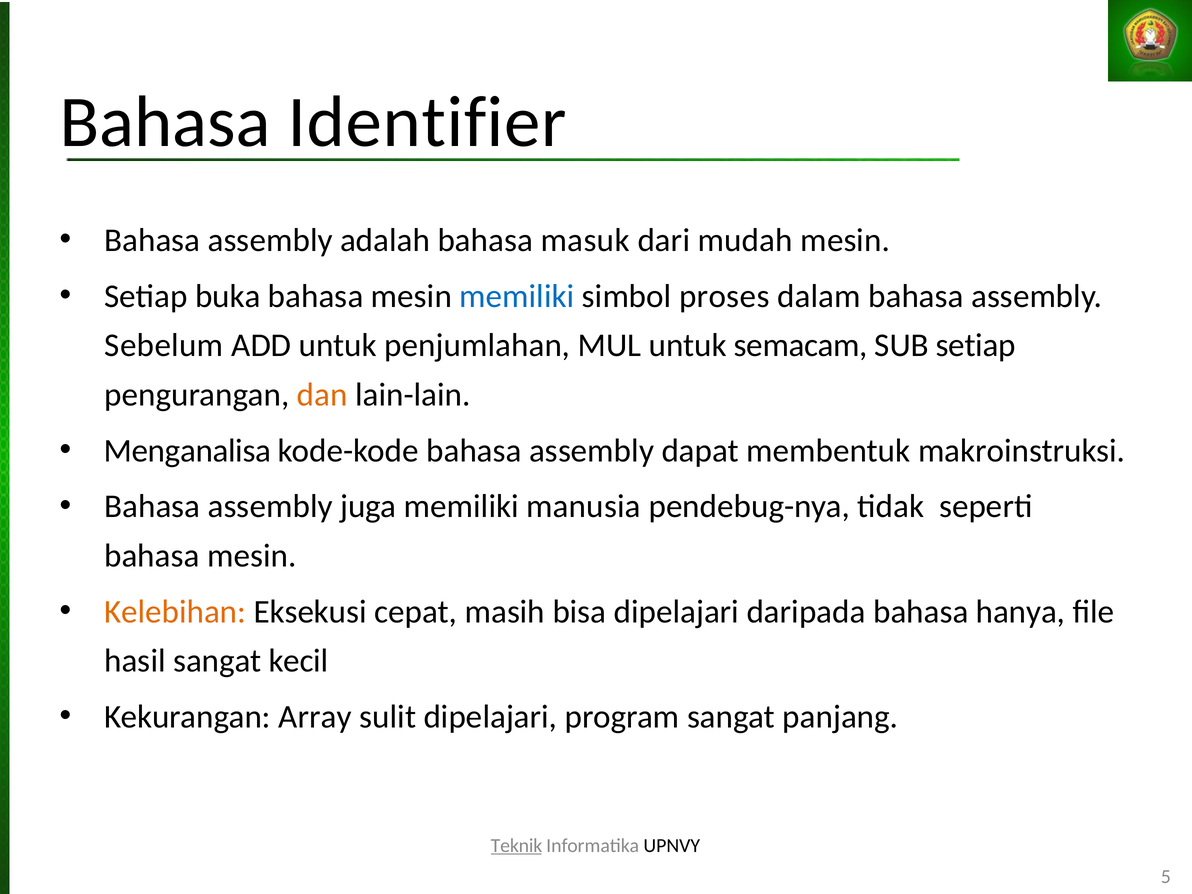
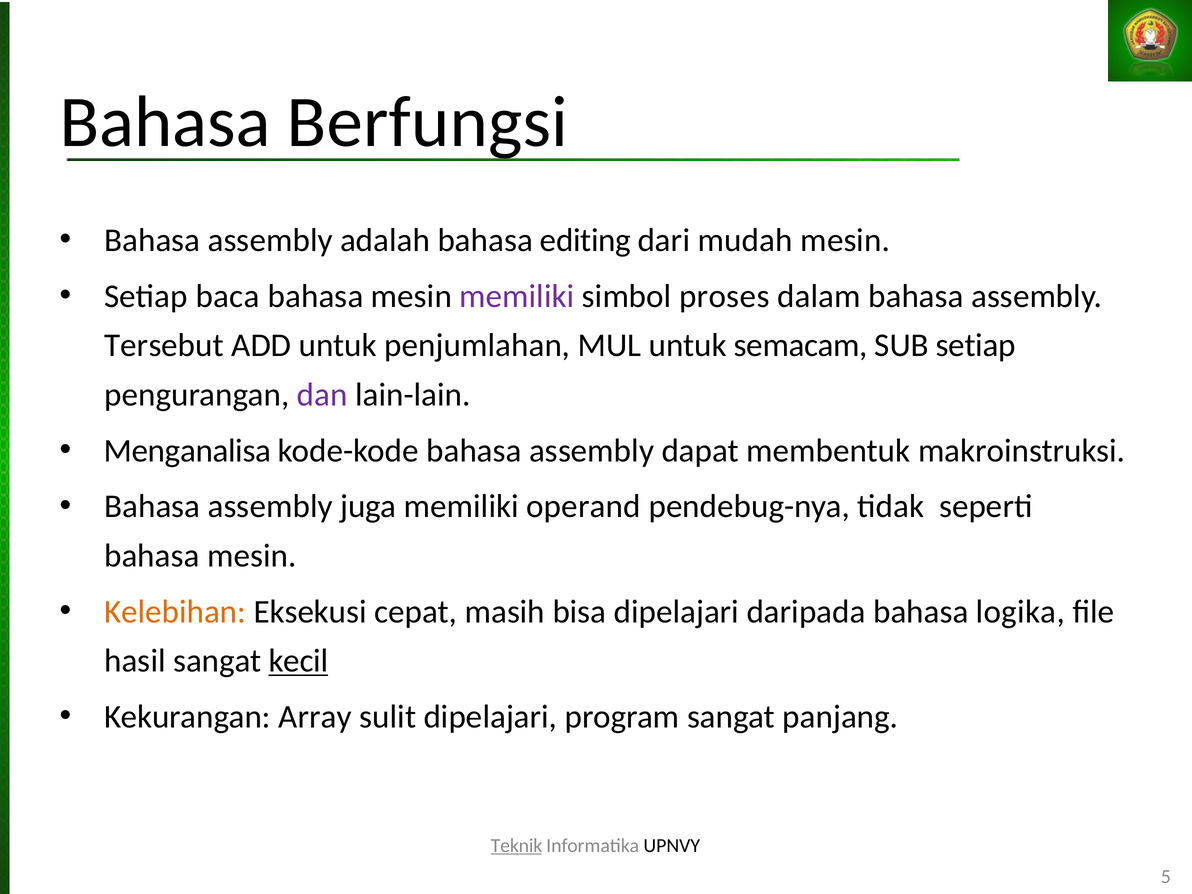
Identifier: Identifier -> Berfungsi
masuk: masuk -> editing
buka: buka -> baca
memiliki at (517, 296) colour: blue -> purple
Sebelum: Sebelum -> Tersebut
dan colour: orange -> purple
manusia: manusia -> operand
hanya: hanya -> logika
kecil underline: none -> present
